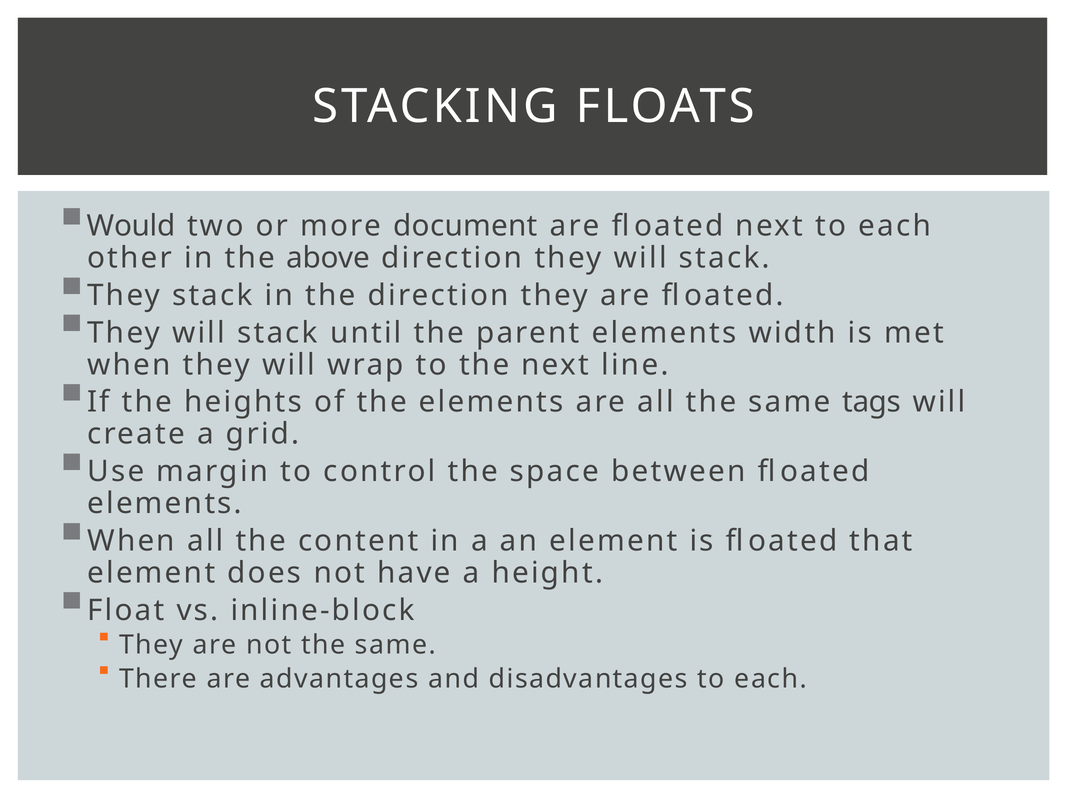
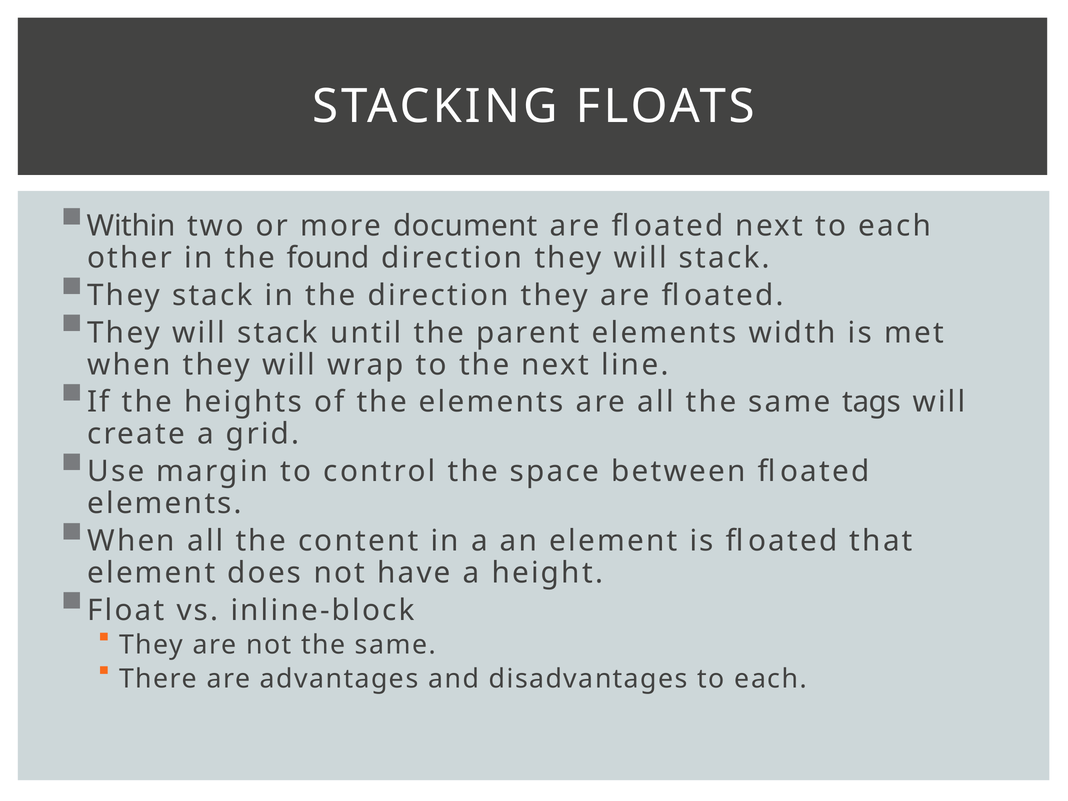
Would: Would -> Within
above: above -> found
